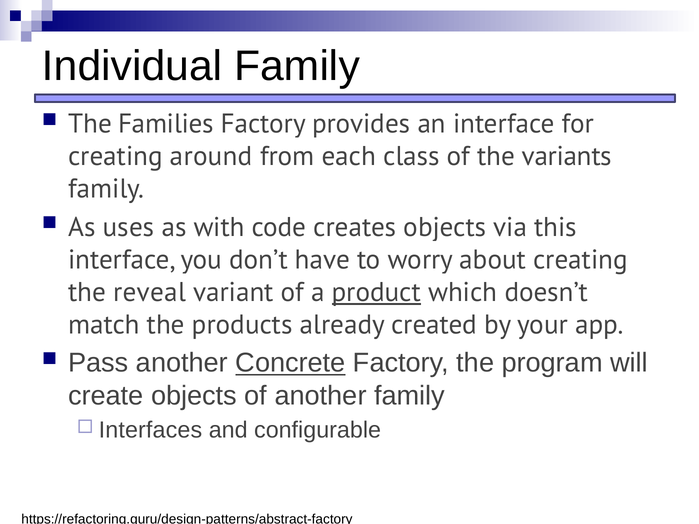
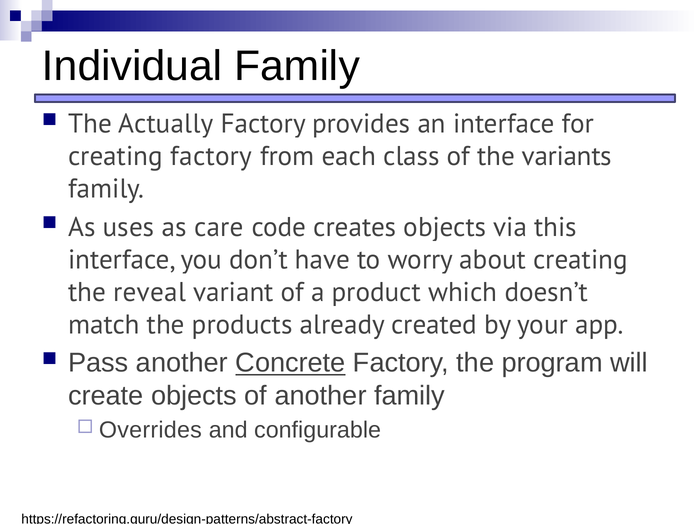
Families: Families -> Actually
creating around: around -> factory
with: with -> care
product underline: present -> none
Interfaces: Interfaces -> Overrides
